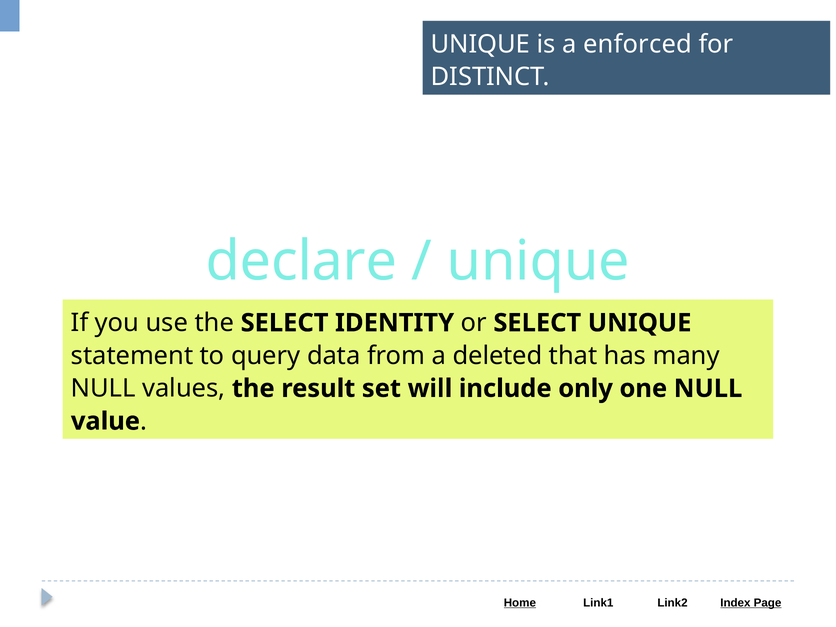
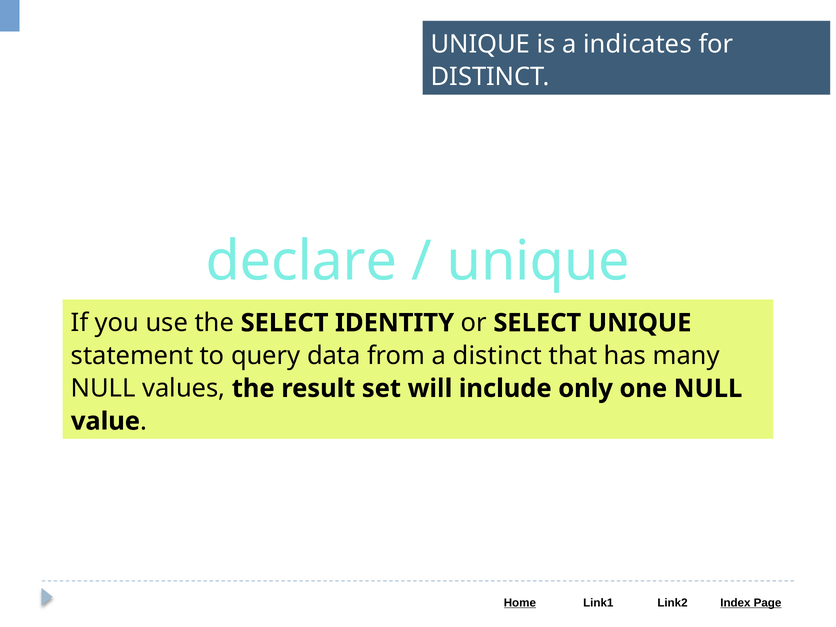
enforced: enforced -> indicates
a deleted: deleted -> distinct
